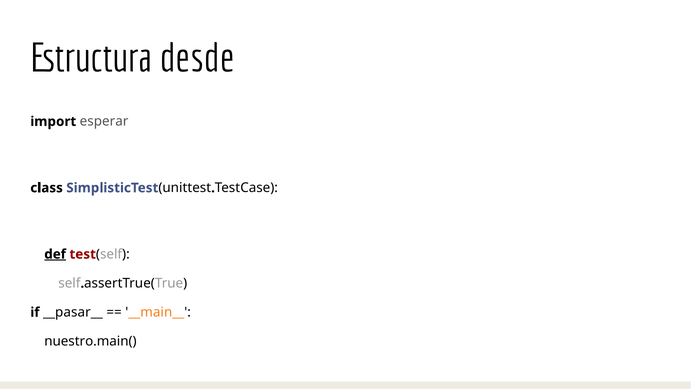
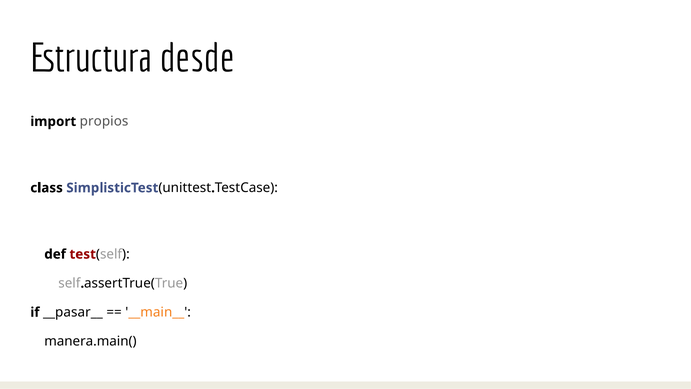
esperar: esperar -> propios
def underline: present -> none
nuestro.main(: nuestro.main( -> manera.main(
